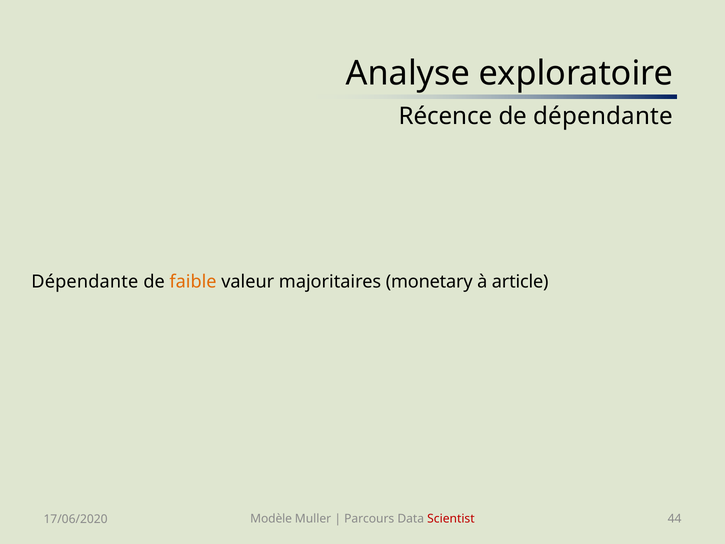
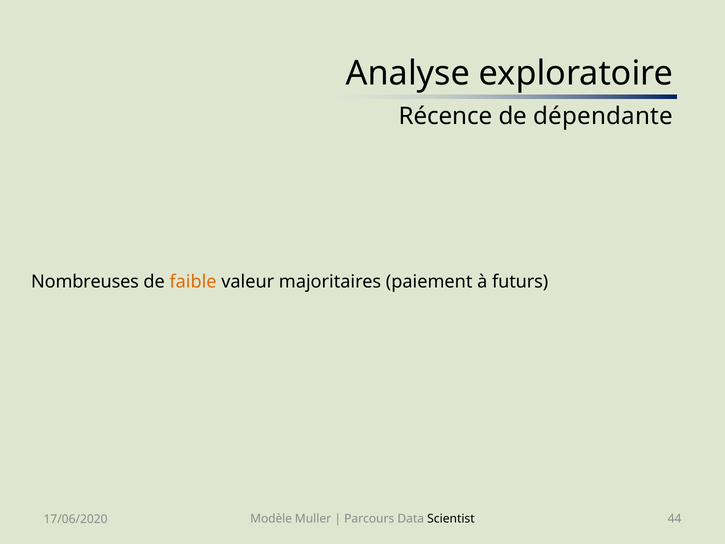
Dépendante at (85, 282): Dépendante -> Nombreuses
monetary: monetary -> paiement
article: article -> futurs
Scientist colour: red -> black
